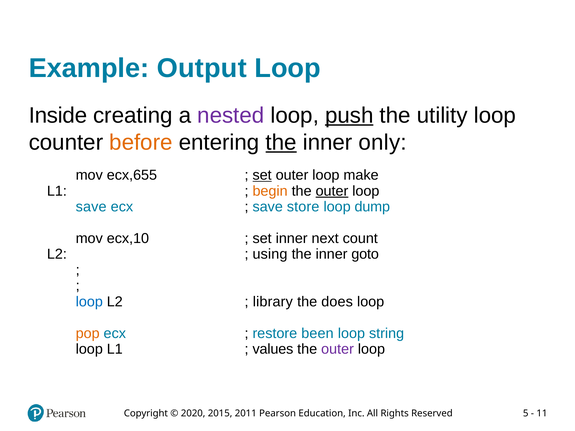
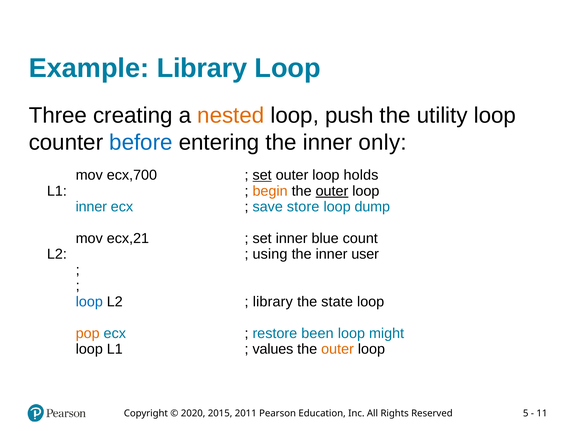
Example Output: Output -> Library
Inside: Inside -> Three
nested colour: purple -> orange
push underline: present -> none
before colour: orange -> blue
the at (281, 142) underline: present -> none
ecx,655: ecx,655 -> ecx,700
make: make -> holds
save at (91, 207): save -> inner
ecx,10: ecx,10 -> ecx,21
next: next -> blue
goto: goto -> user
does: does -> state
string: string -> might
outer at (338, 349) colour: purple -> orange
